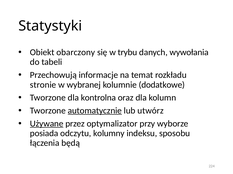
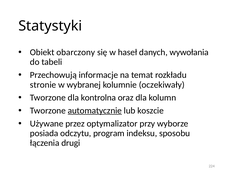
trybu: trybu -> haseł
dodatkowe: dodatkowe -> oczekiwały
utwórz: utwórz -> koszcie
Używane underline: present -> none
kolumny: kolumny -> program
będą: będą -> drugi
